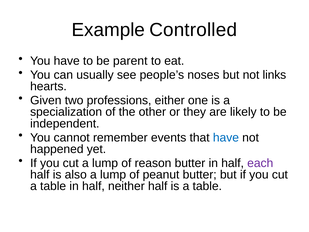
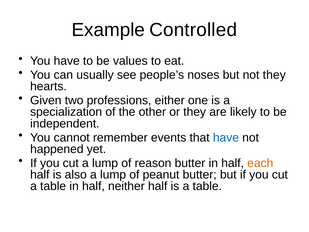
parent: parent -> values
not links: links -> they
each colour: purple -> orange
